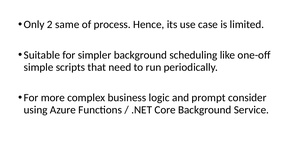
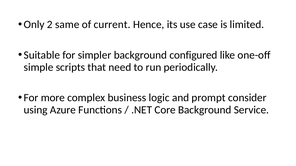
process: process -> current
scheduling: scheduling -> configured
